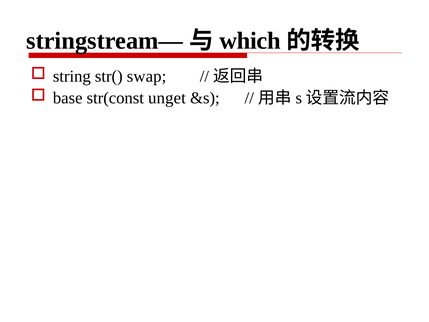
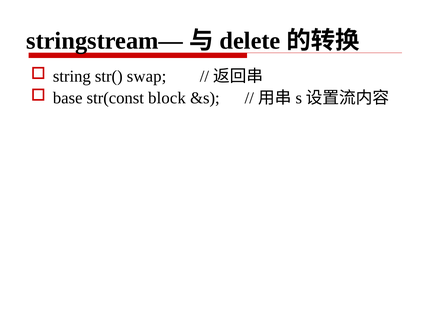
which: which -> delete
unget: unget -> block
